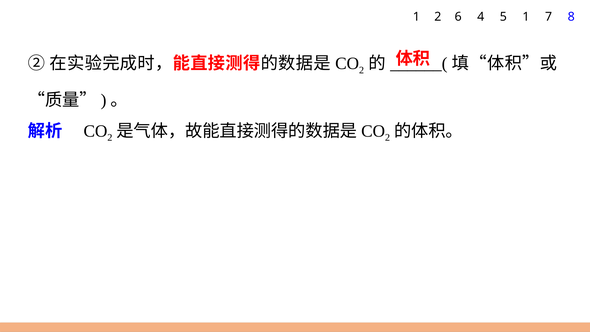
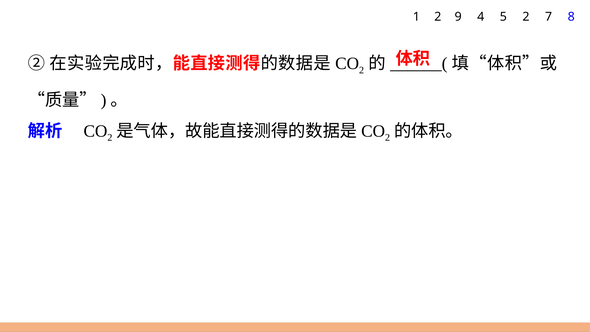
6: 6 -> 9
5 1: 1 -> 2
